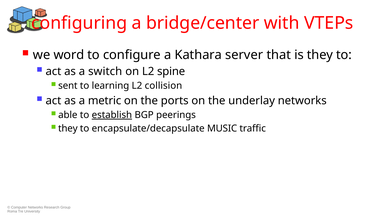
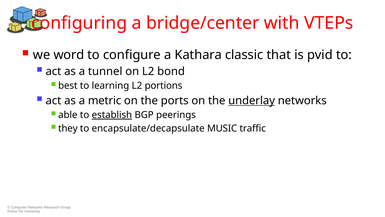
server: server -> classic
is they: they -> pvid
switch: switch -> tunnel
spine: spine -> bond
sent: sent -> best
collision: collision -> portions
underlay underline: none -> present
